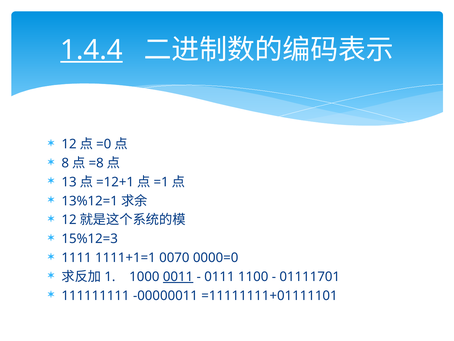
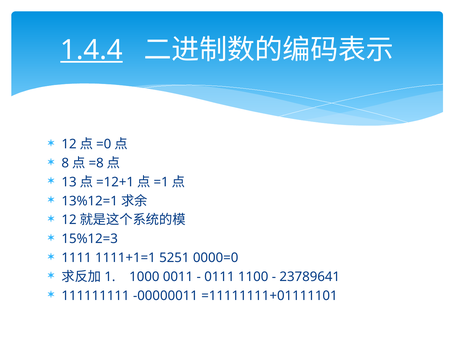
0070: 0070 -> 5251
0011 underline: present -> none
01111701: 01111701 -> 23789641
